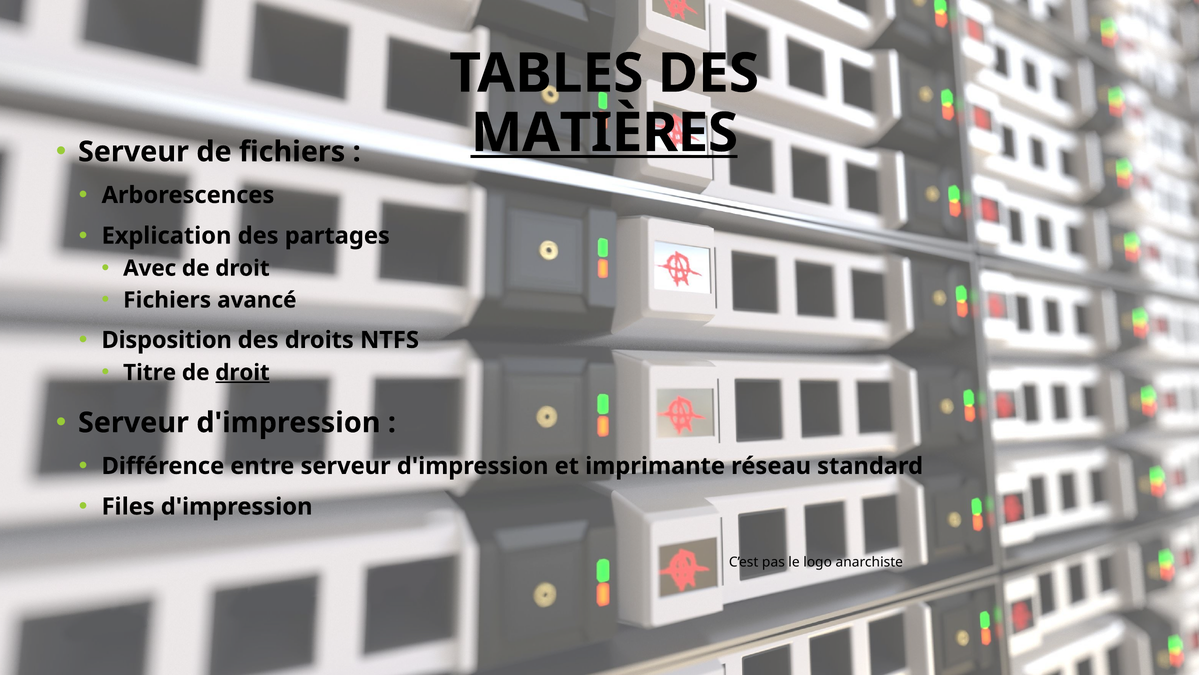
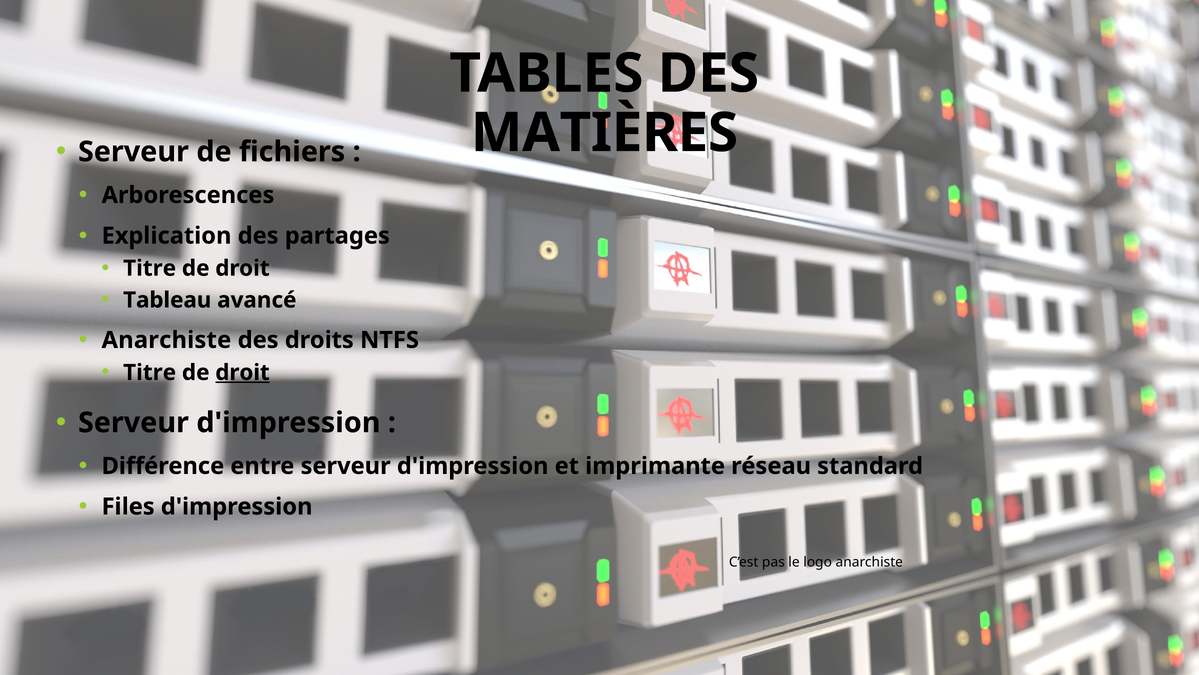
MATIÈRES underline: present -> none
Avec at (150, 268): Avec -> Titre
Fichiers at (167, 300): Fichiers -> Tableau
Disposition at (167, 340): Disposition -> Anarchiste
